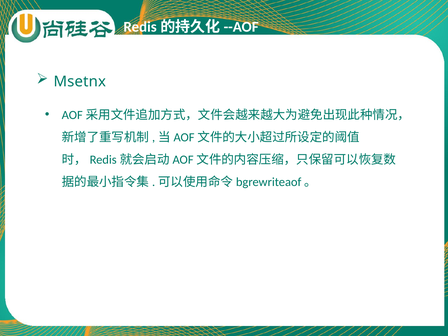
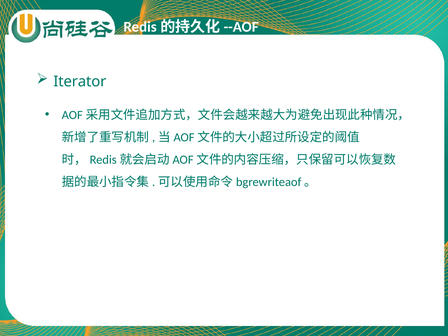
Msetnx: Msetnx -> Iterator
